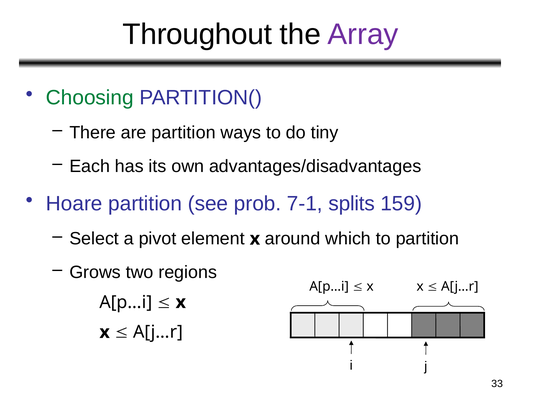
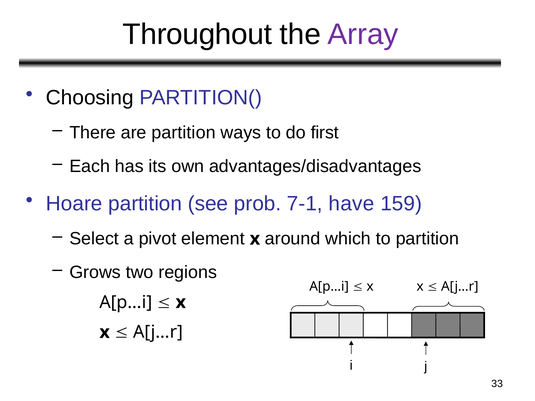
Choosing colour: green -> black
tiny: tiny -> first
splits: splits -> have
